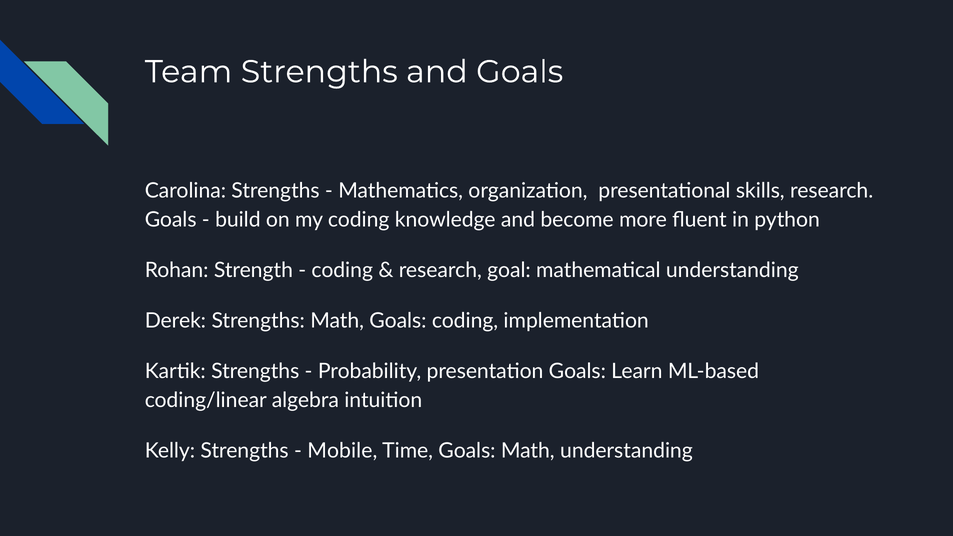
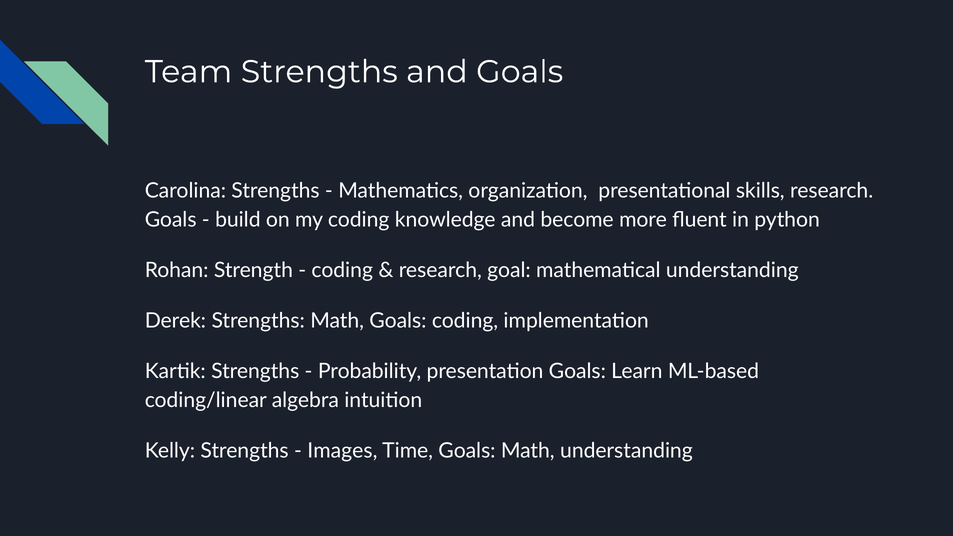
Mobile: Mobile -> Images
